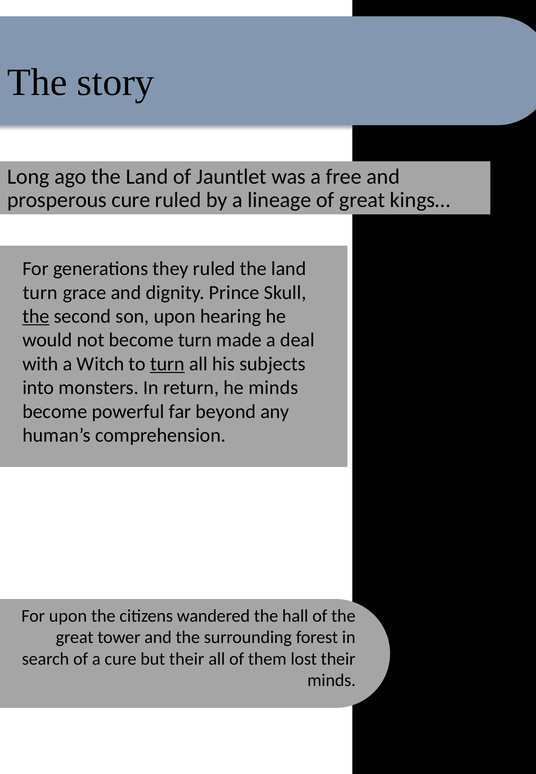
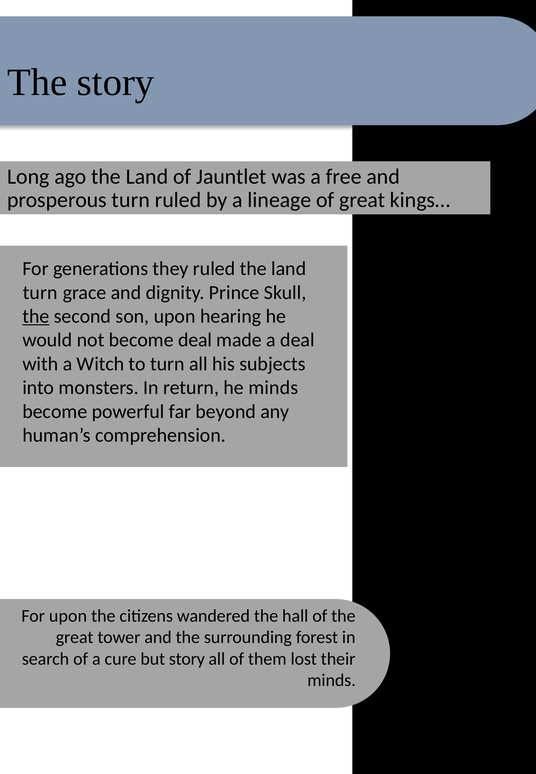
prosperous cure: cure -> turn
become turn: turn -> deal
turn at (167, 364) underline: present -> none
but their: their -> story
